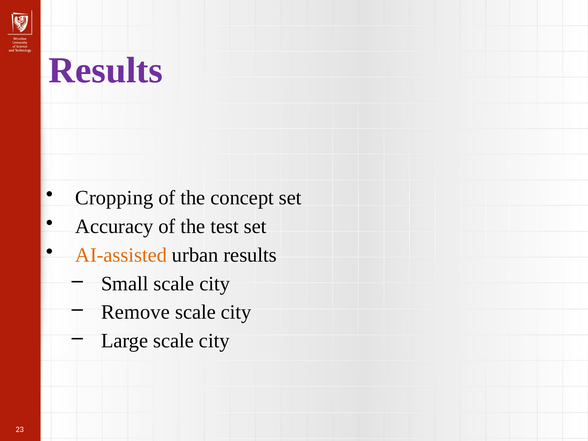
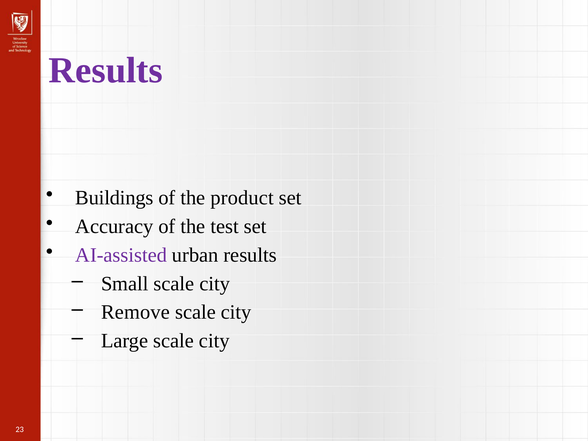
Cropping: Cropping -> Buildings
concept: concept -> product
AI-assisted colour: orange -> purple
